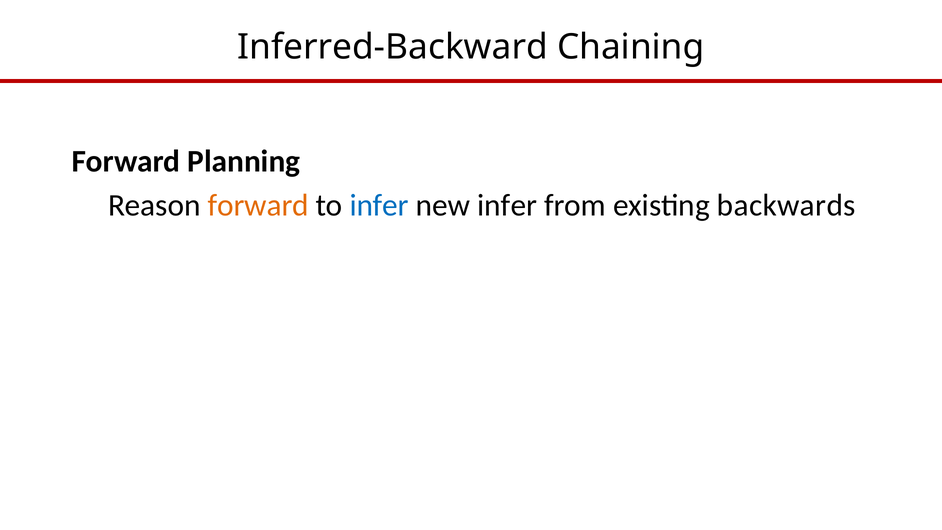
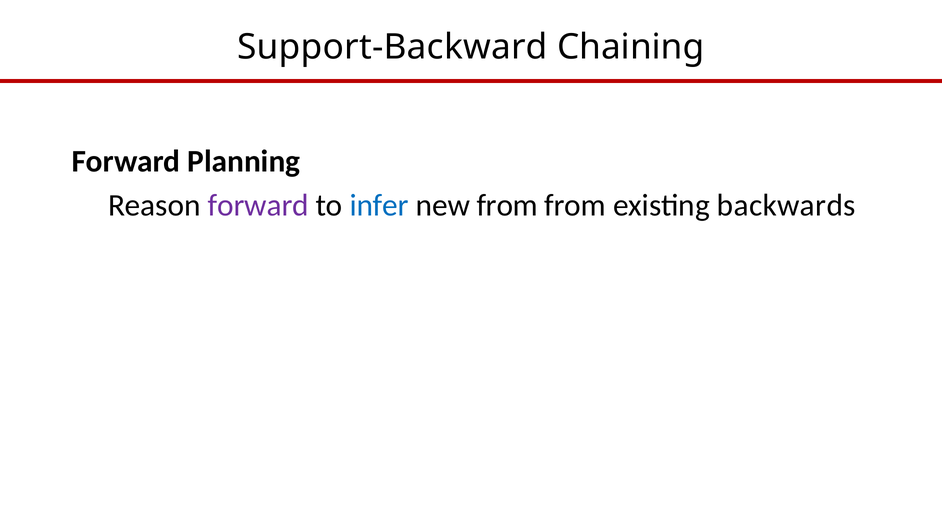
Inferred-Backward: Inferred-Backward -> Support-Backward
forward at (258, 205) colour: orange -> purple
new infer: infer -> from
